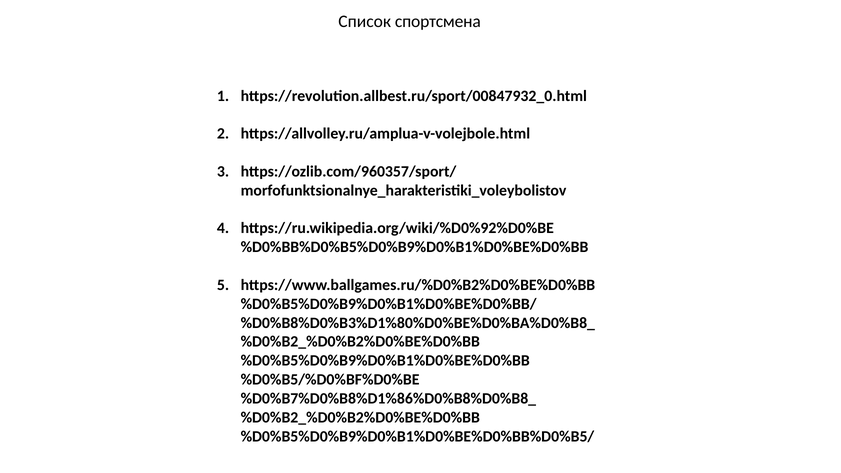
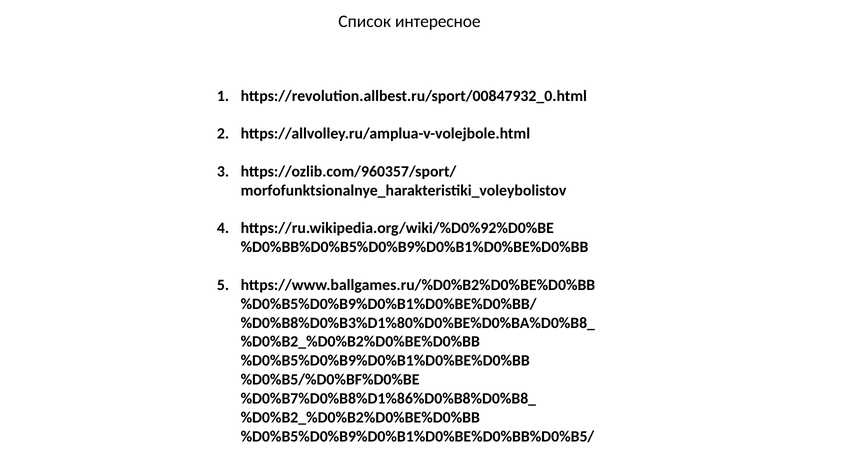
спортсмена: спортсмена -> интересное
